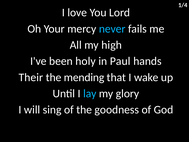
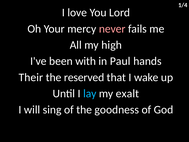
never colour: light blue -> pink
holy: holy -> with
mending: mending -> reserved
glory: glory -> exalt
